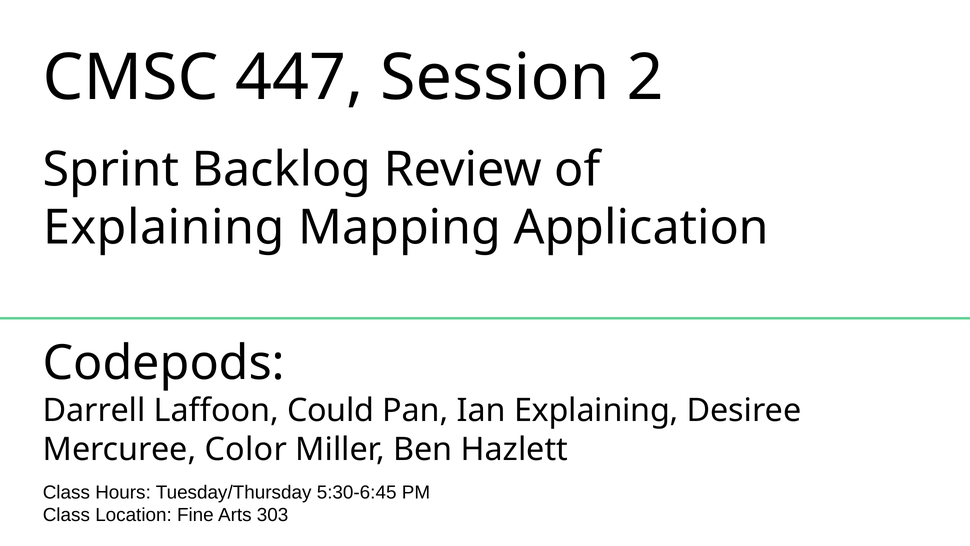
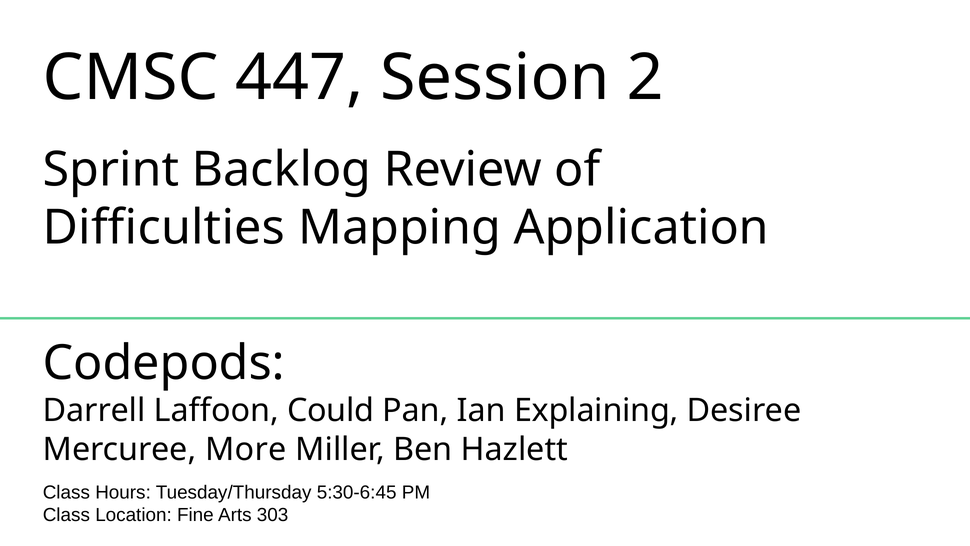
Explaining at (164, 228): Explaining -> Difficulties
Color: Color -> More
